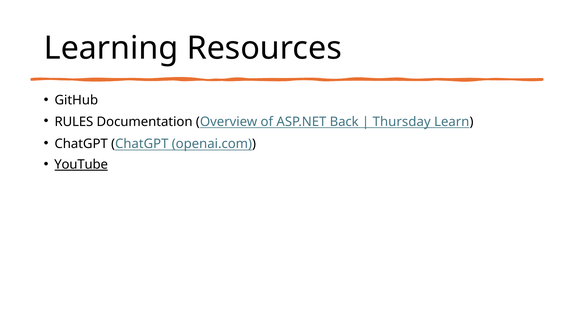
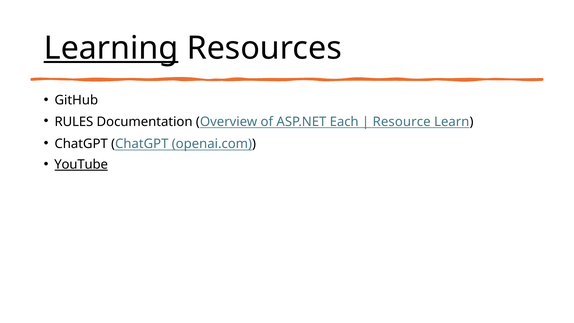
Learning underline: none -> present
Back: Back -> Each
Thursday: Thursday -> Resource
